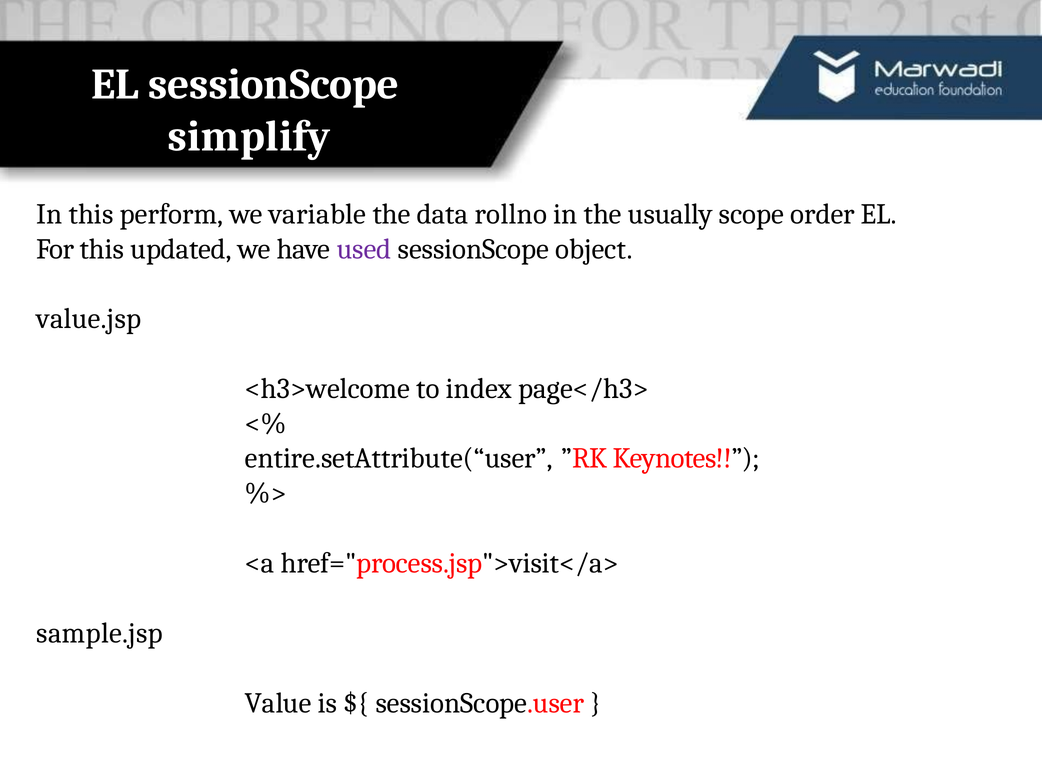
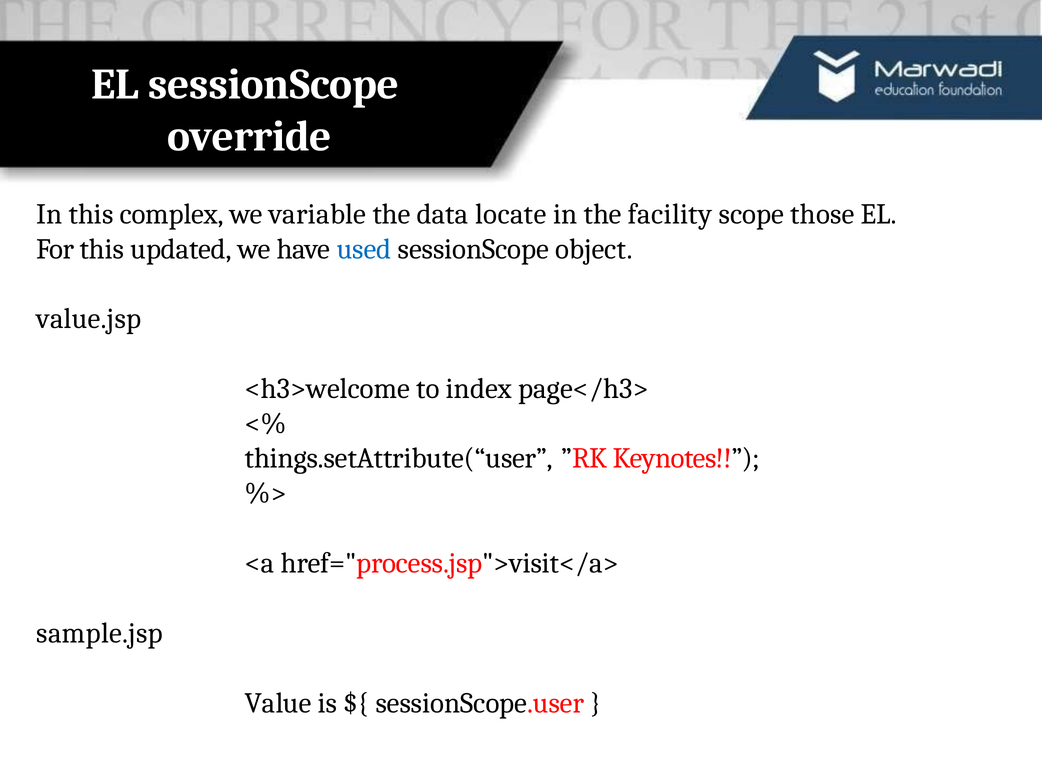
simplify: simplify -> override
perform: perform -> complex
rollno: rollno -> locate
usually: usually -> facility
order: order -> those
used colour: purple -> blue
entire.setAttribute(“user: entire.setAttribute(“user -> things.setAttribute(“user
